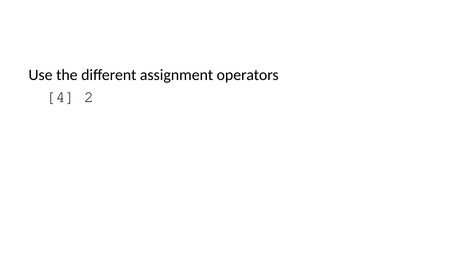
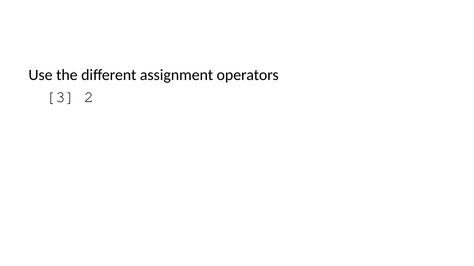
4: 4 -> 3
